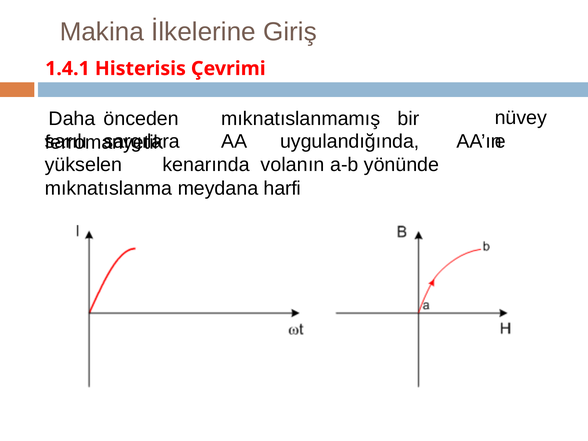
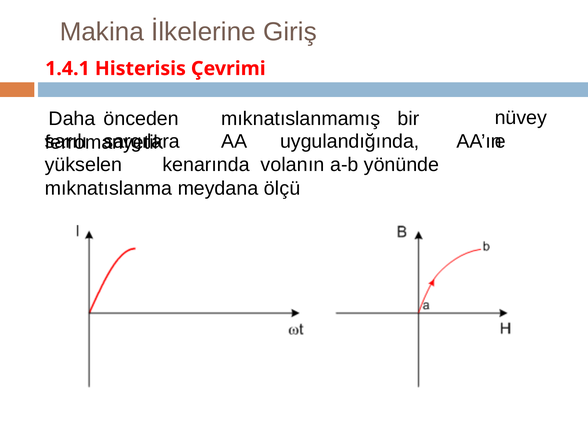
harfi: harfi -> ölçü
